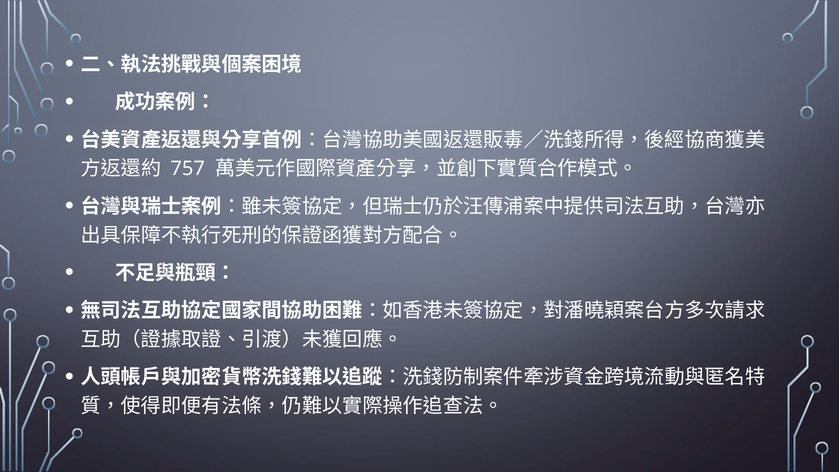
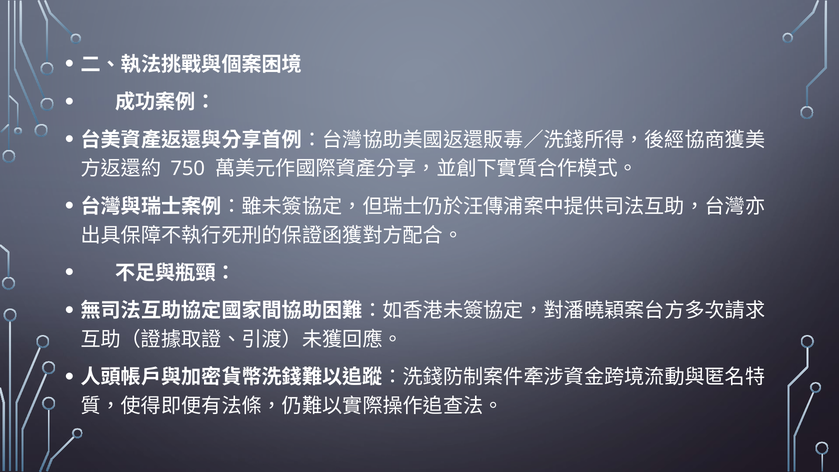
757: 757 -> 750
